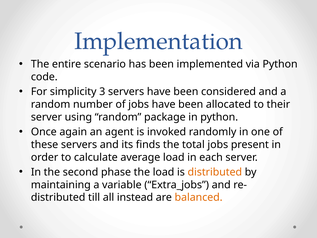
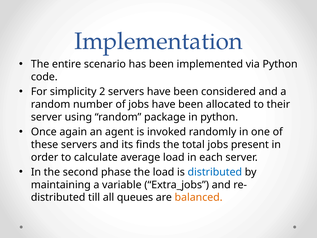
3: 3 -> 2
distributed at (215, 172) colour: orange -> blue
instead: instead -> queues
